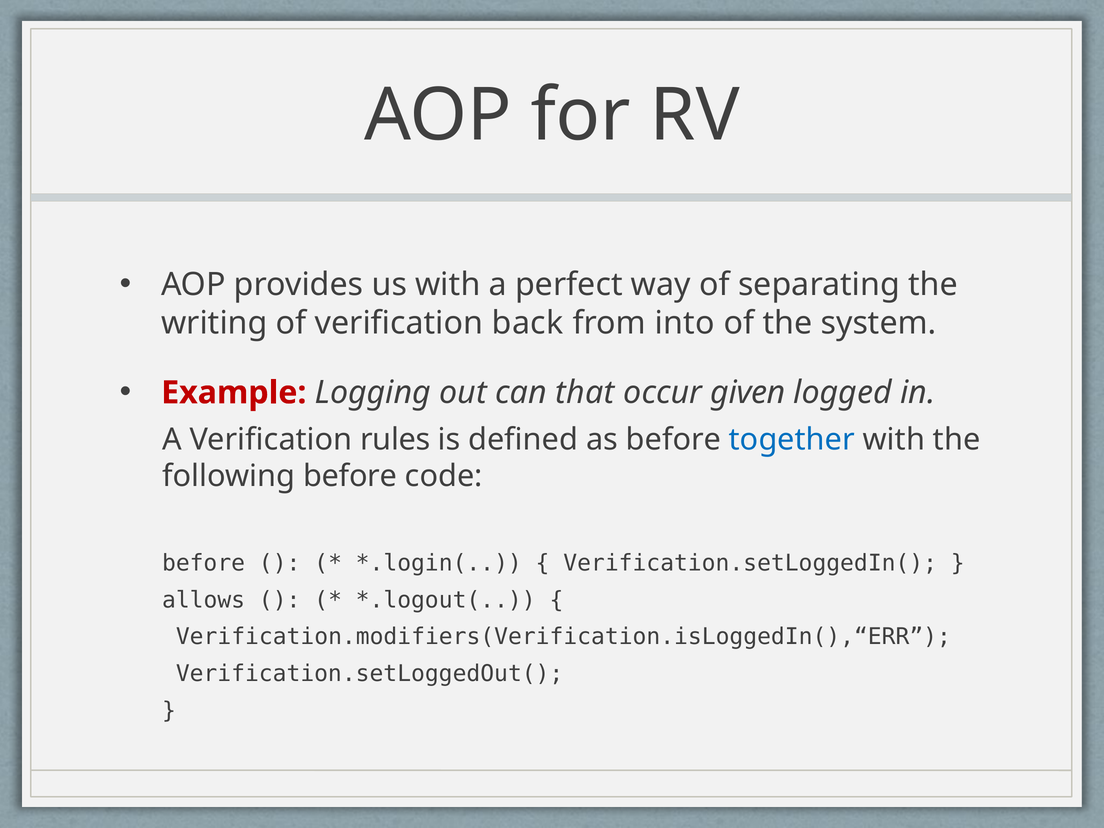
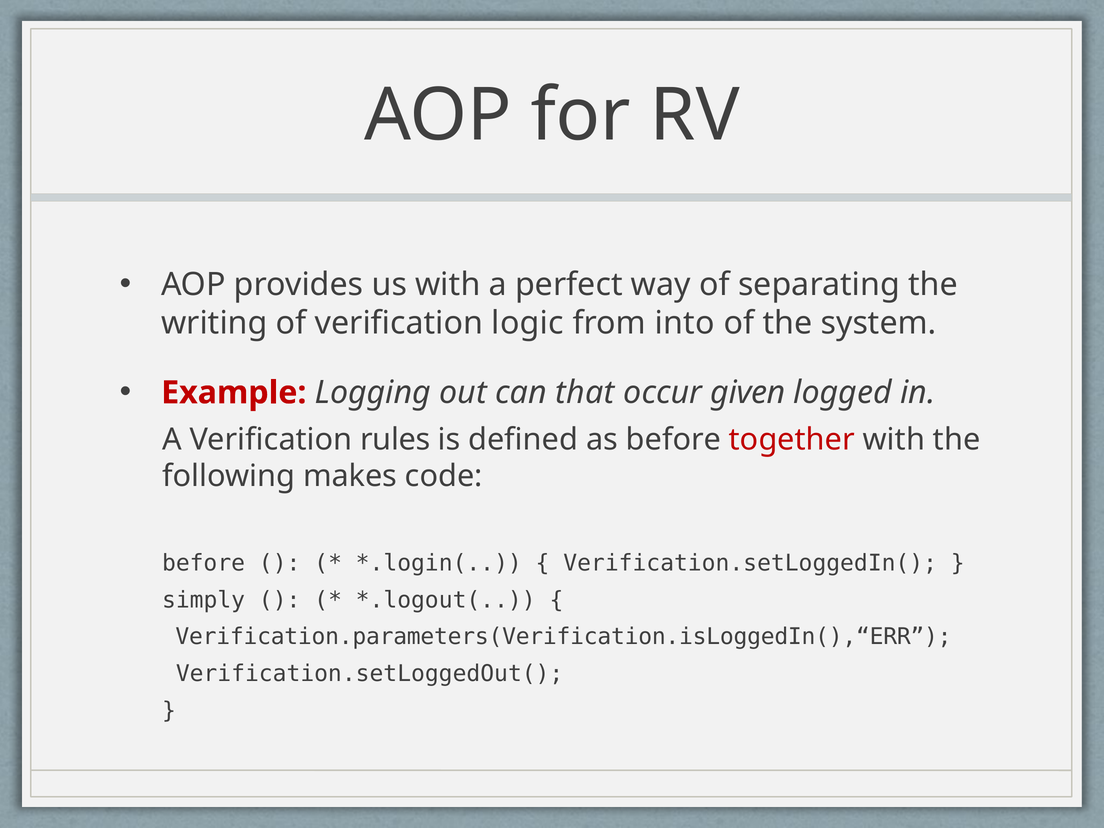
back: back -> logic
together colour: blue -> red
following before: before -> makes
allows: allows -> simply
Verification.modifiers(Verification.isLoggedIn(),“ERR: Verification.modifiers(Verification.isLoggedIn(),“ERR -> Verification.parameters(Verification.isLoggedIn(),“ERR
